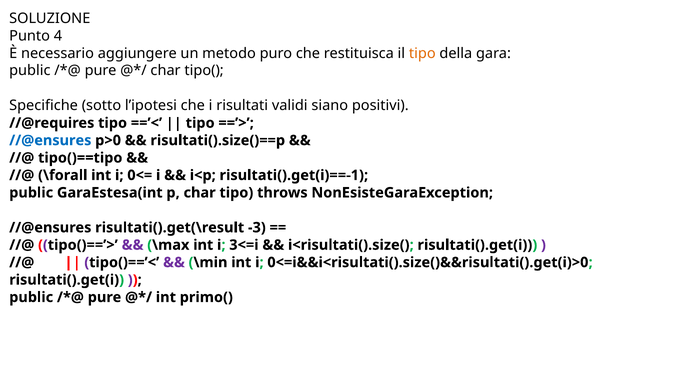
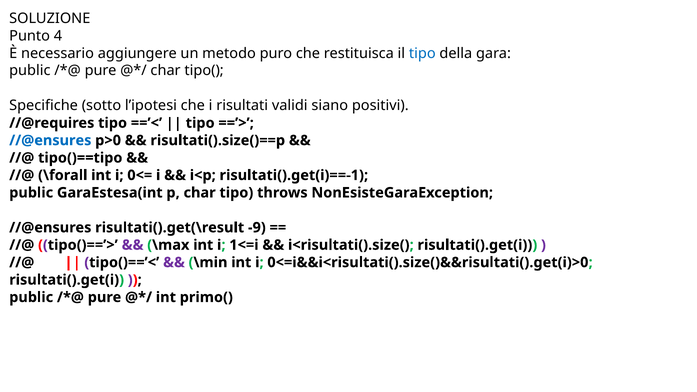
tipo at (422, 53) colour: orange -> blue
-3: -3 -> -9
3<=i: 3<=i -> 1<=i
